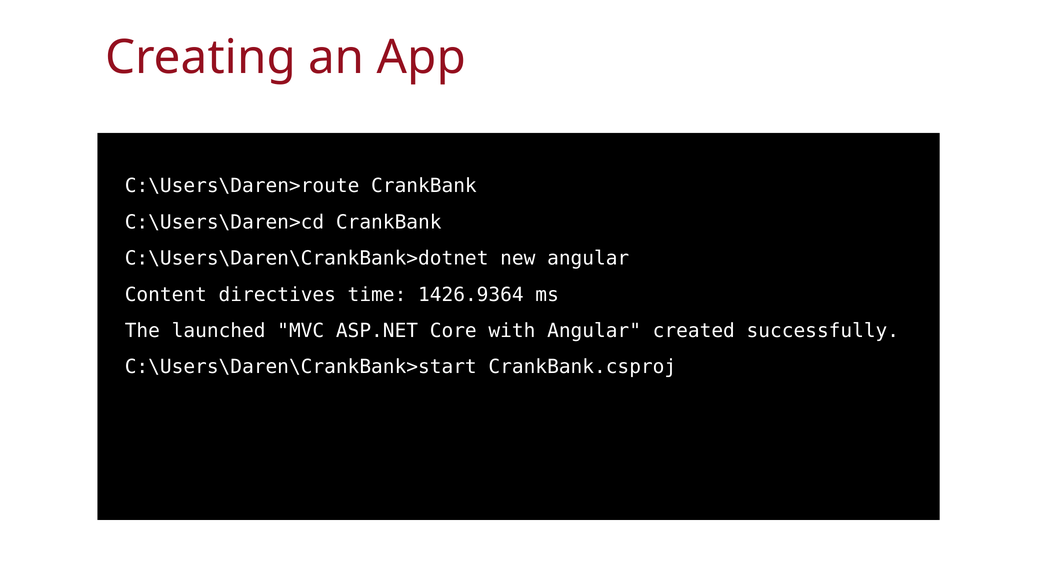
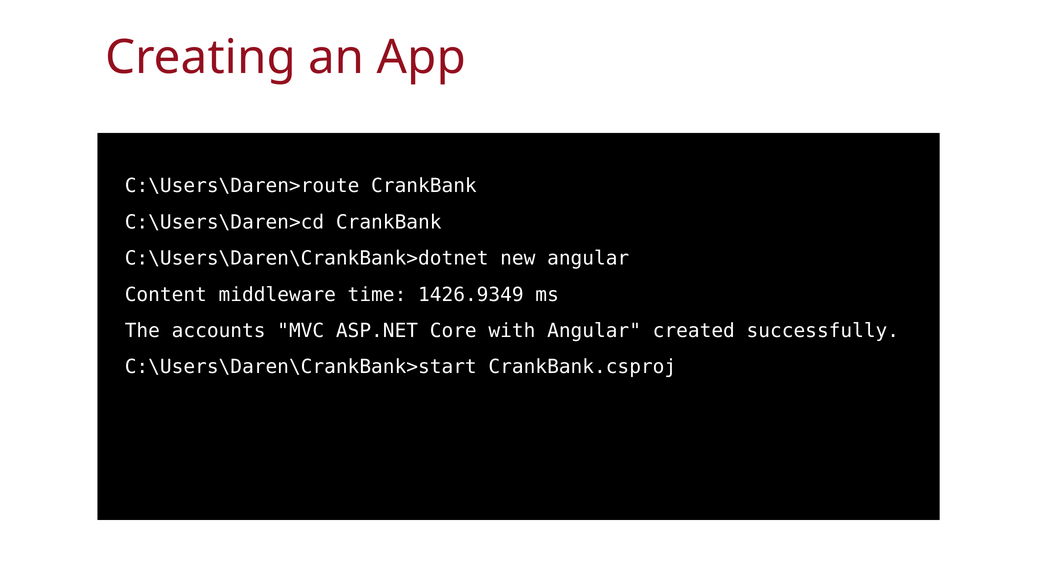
directives: directives -> middleware
1426.9364: 1426.9364 -> 1426.9349
launched: launched -> accounts
